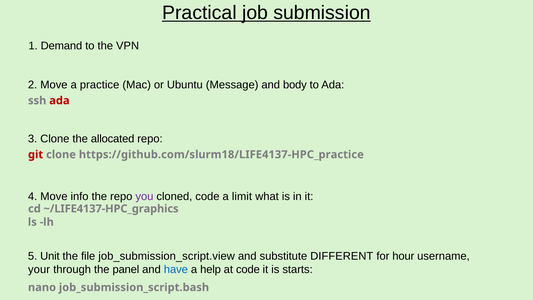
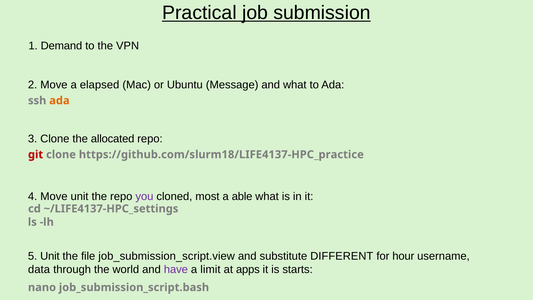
practice: practice -> elapsed
and body: body -> what
ada at (59, 101) colour: red -> orange
Move info: info -> unit
cloned code: code -> most
limit: limit -> able
~/LIFE4137-HPC_graphics: ~/LIFE4137-HPC_graphics -> ~/LIFE4137-HPC_settings
your: your -> data
panel: panel -> world
have colour: blue -> purple
help: help -> limit
at code: code -> apps
